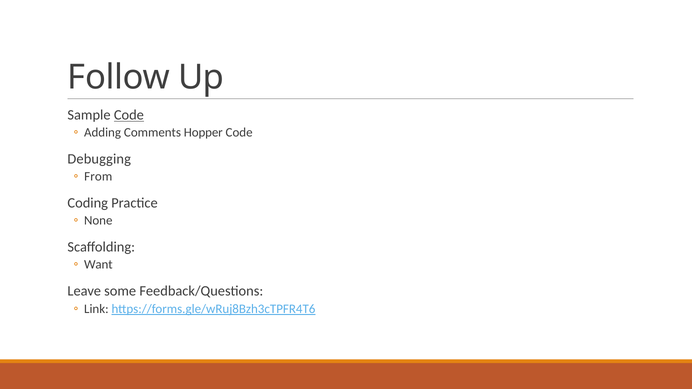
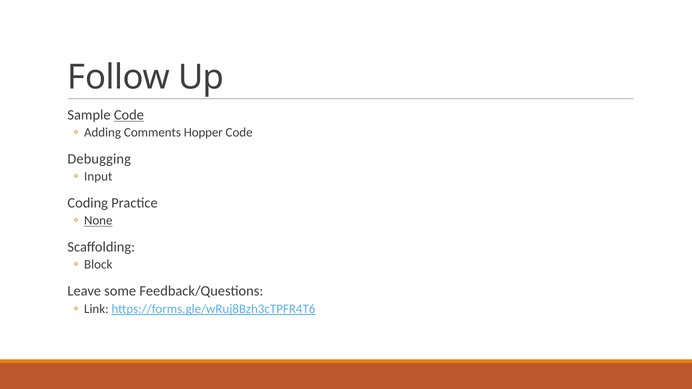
From: From -> Input
None underline: none -> present
Want: Want -> Block
